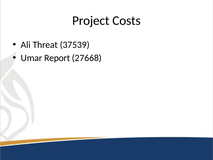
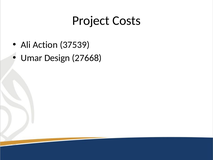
Threat: Threat -> Action
Report: Report -> Design
